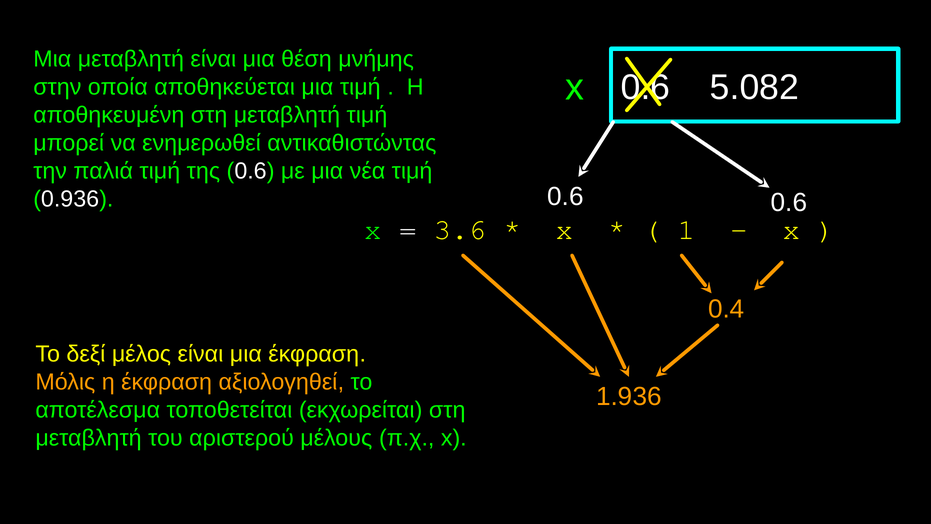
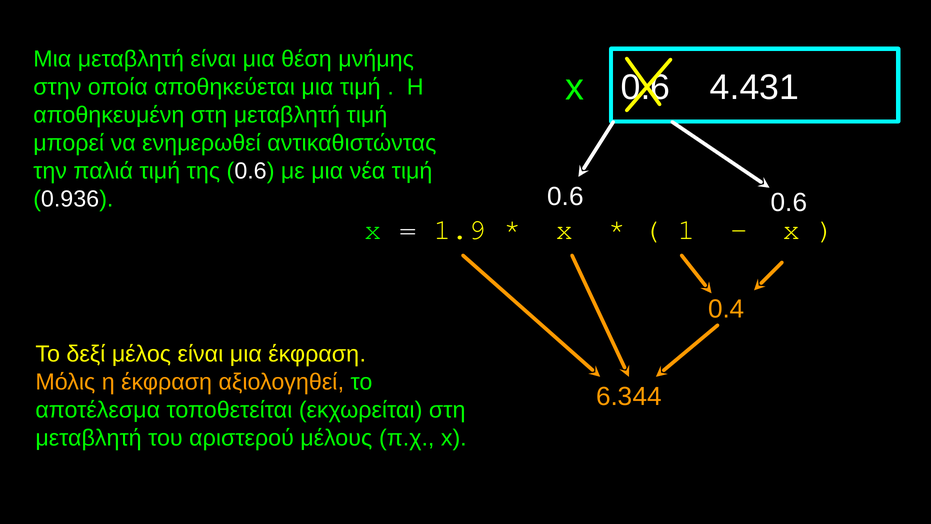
5.082: 5.082 -> 4.431
3.6: 3.6 -> 1.9
1.936: 1.936 -> 6.344
